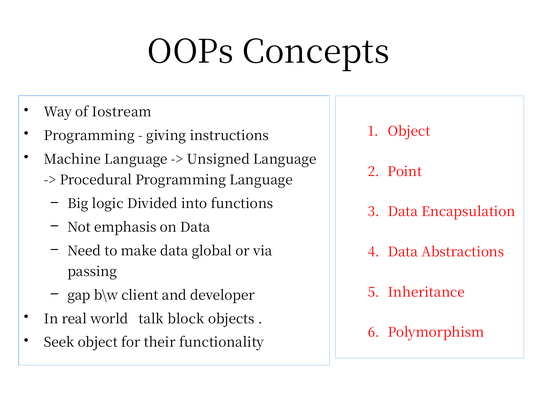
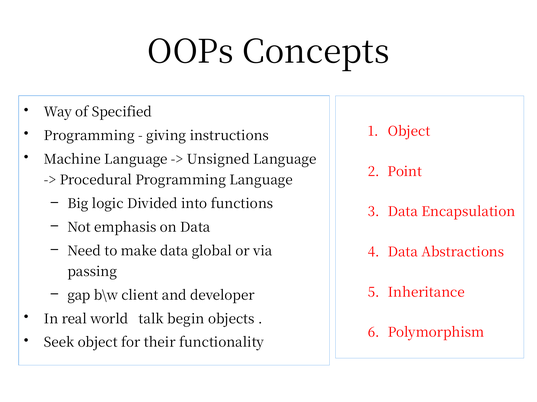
Iostream: Iostream -> Specified
block: block -> begin
